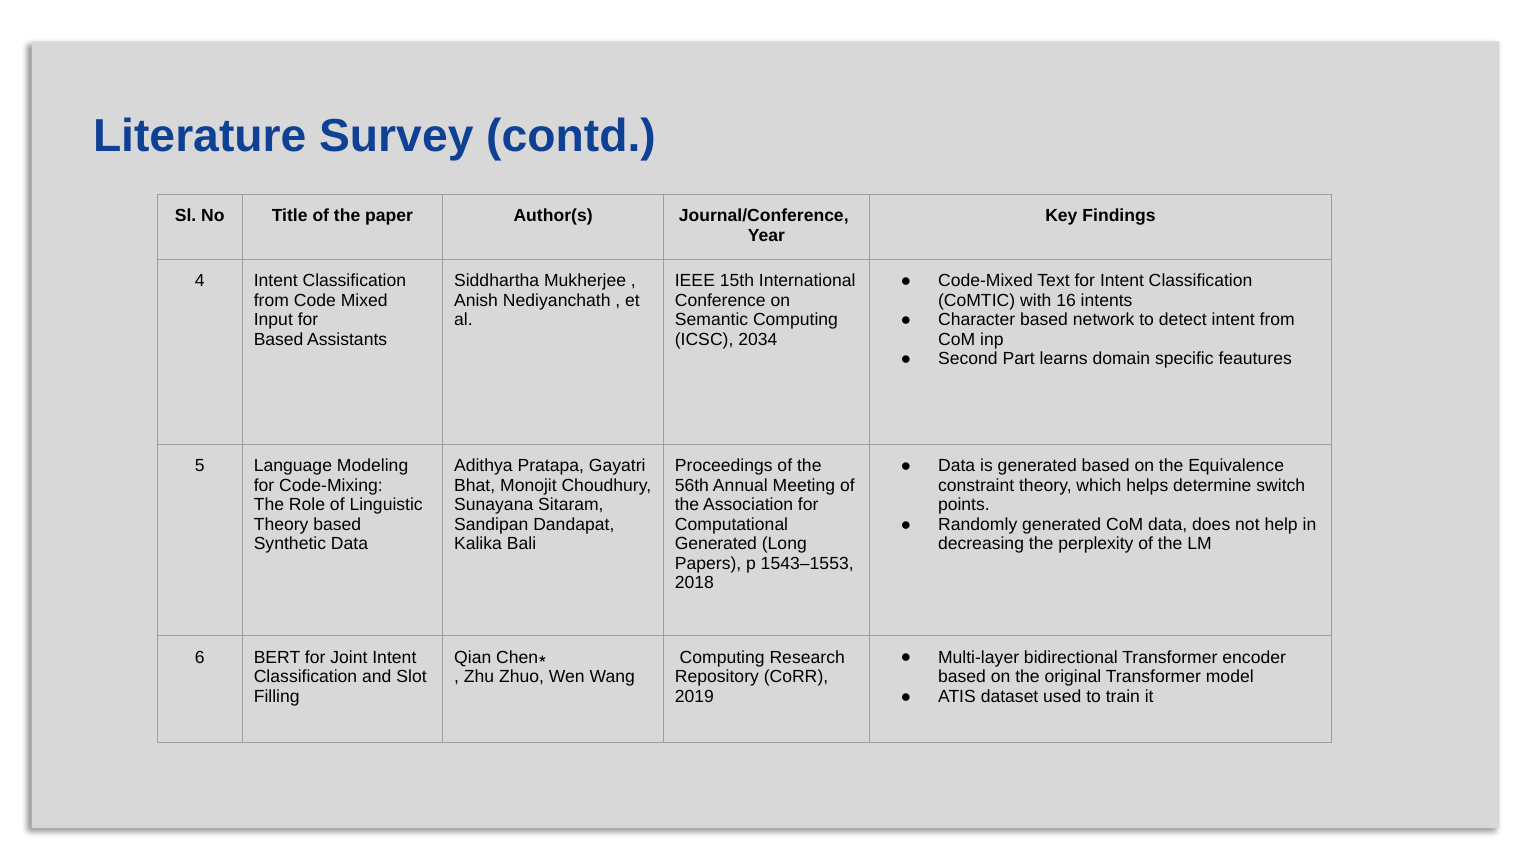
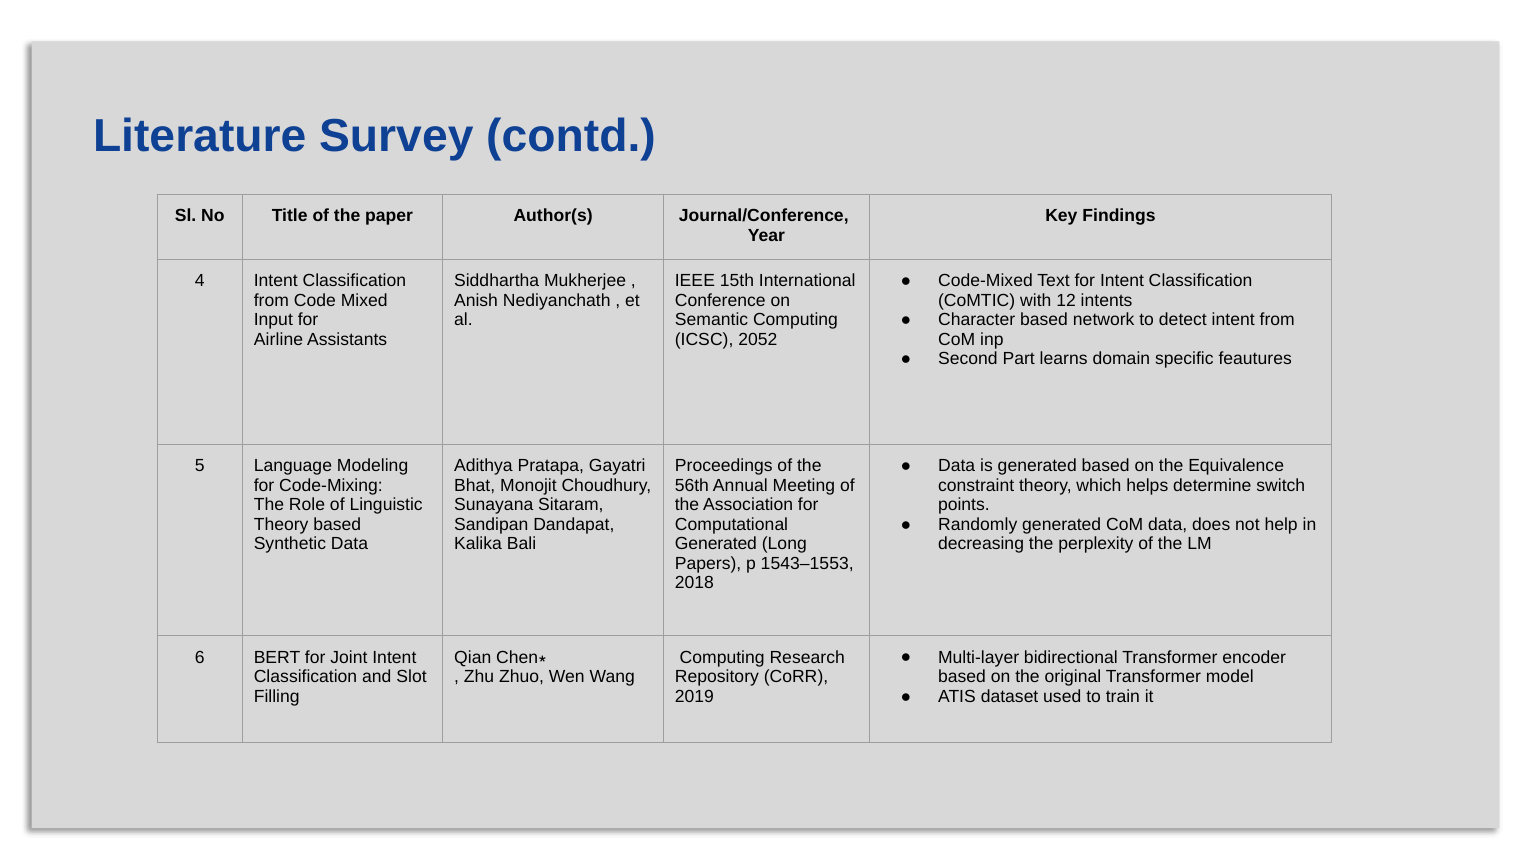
16: 16 -> 12
Based at (279, 339): Based -> Airline
2034: 2034 -> 2052
